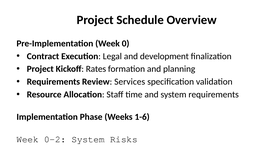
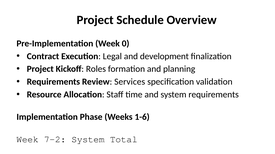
Rates: Rates -> Roles
0-2: 0-2 -> 7-2
Risks: Risks -> Total
